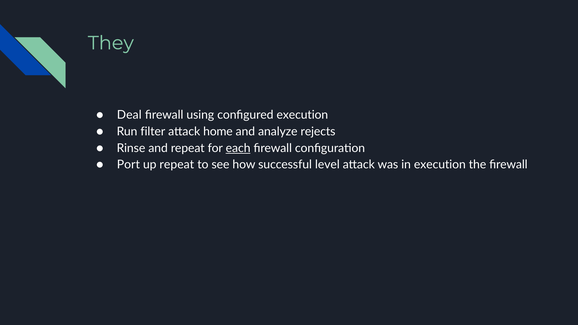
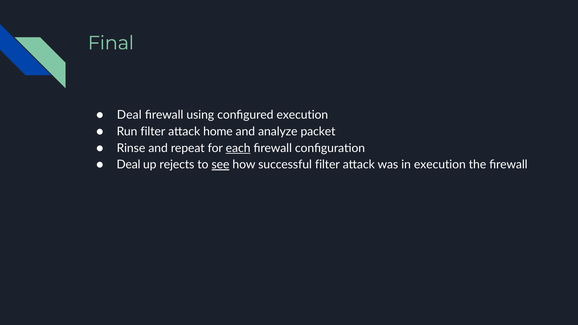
They: They -> Final
rejects: rejects -> packet
Port at (128, 165): Port -> Deal
up repeat: repeat -> rejects
see underline: none -> present
successful level: level -> filter
